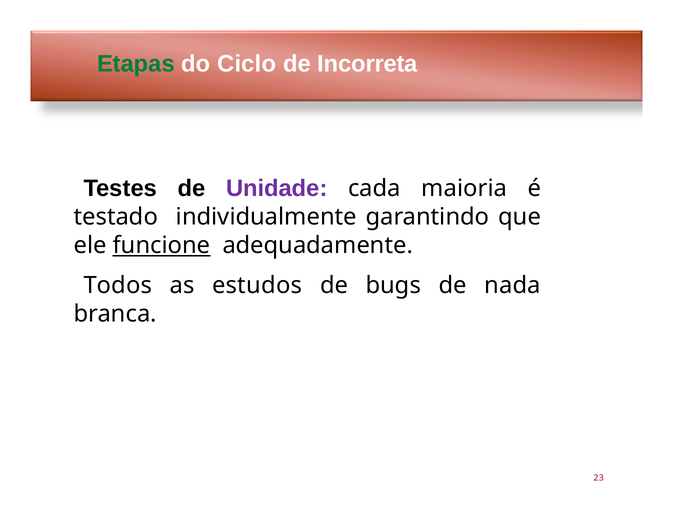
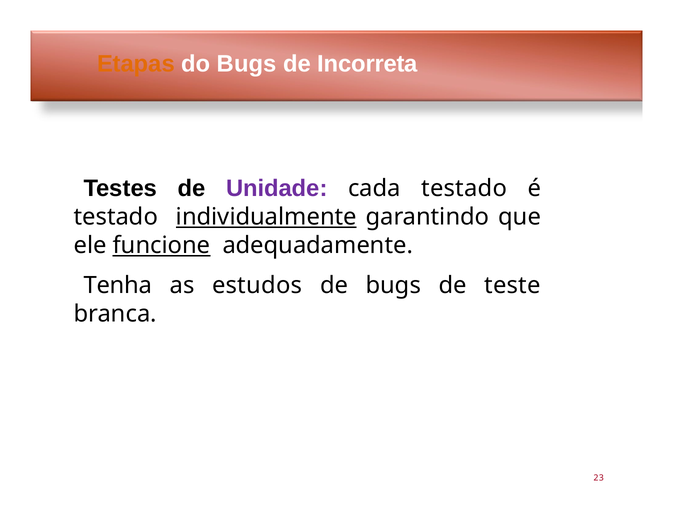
Etapas colour: green -> orange
do Ciclo: Ciclo -> Bugs
cada maioria: maioria -> testado
individualmente underline: none -> present
Todos: Todos -> Tenha
nada: nada -> teste
